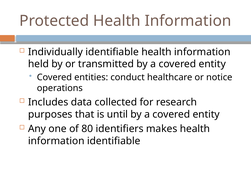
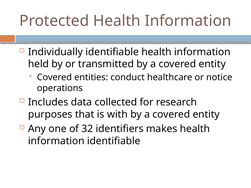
until: until -> with
80: 80 -> 32
